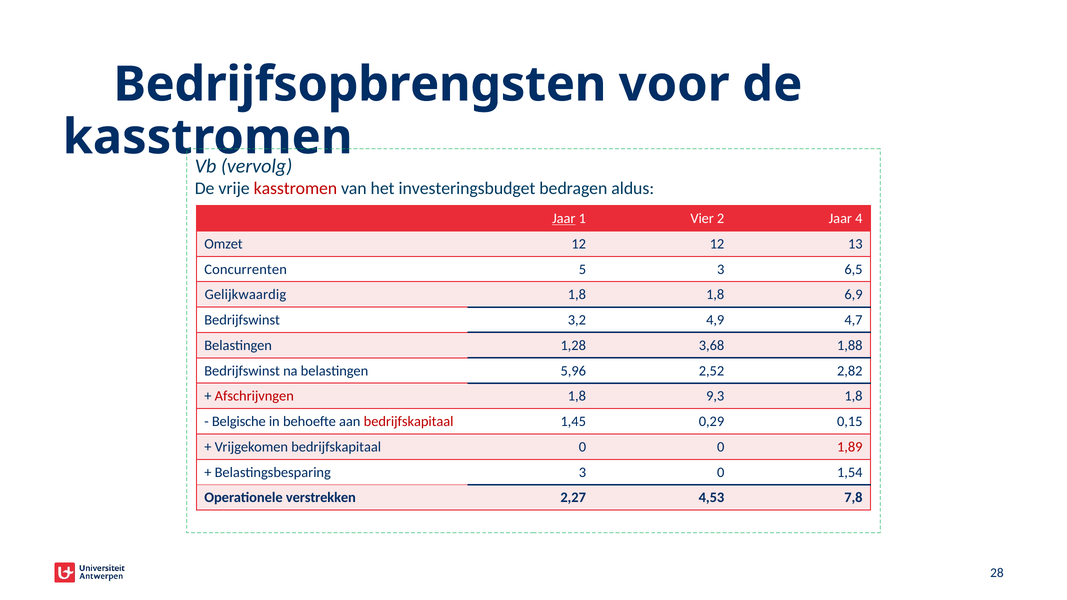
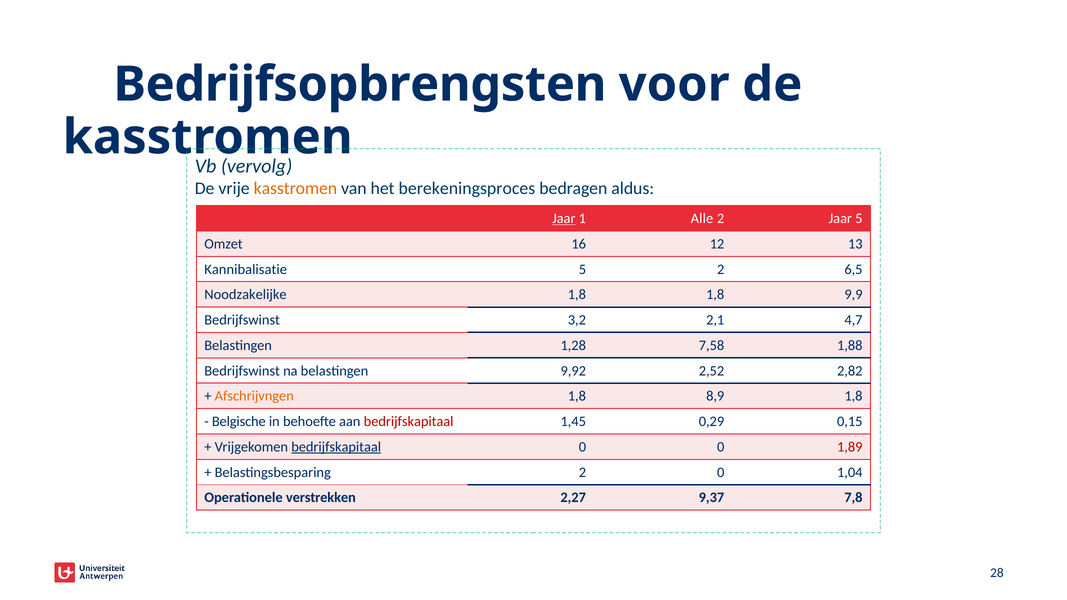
kasstromen at (295, 189) colour: red -> orange
investeringsbudget: investeringsbudget -> berekeningsproces
Vier: Vier -> Alle
Jaar 4: 4 -> 5
Omzet 12: 12 -> 16
Concurrenten: Concurrenten -> Kannibalisatie
5 3: 3 -> 2
Gelijkwaardig: Gelijkwaardig -> Noodzakelijke
6,9: 6,9 -> 9,9
4,9: 4,9 -> 2,1
3,68: 3,68 -> 7,58
5,96: 5,96 -> 9,92
Afschrijvngen colour: red -> orange
9,3: 9,3 -> 8,9
bedrijfskapitaal at (336, 447) underline: none -> present
Belastingsbesparing 3: 3 -> 2
1,54: 1,54 -> 1,04
4,53: 4,53 -> 9,37
